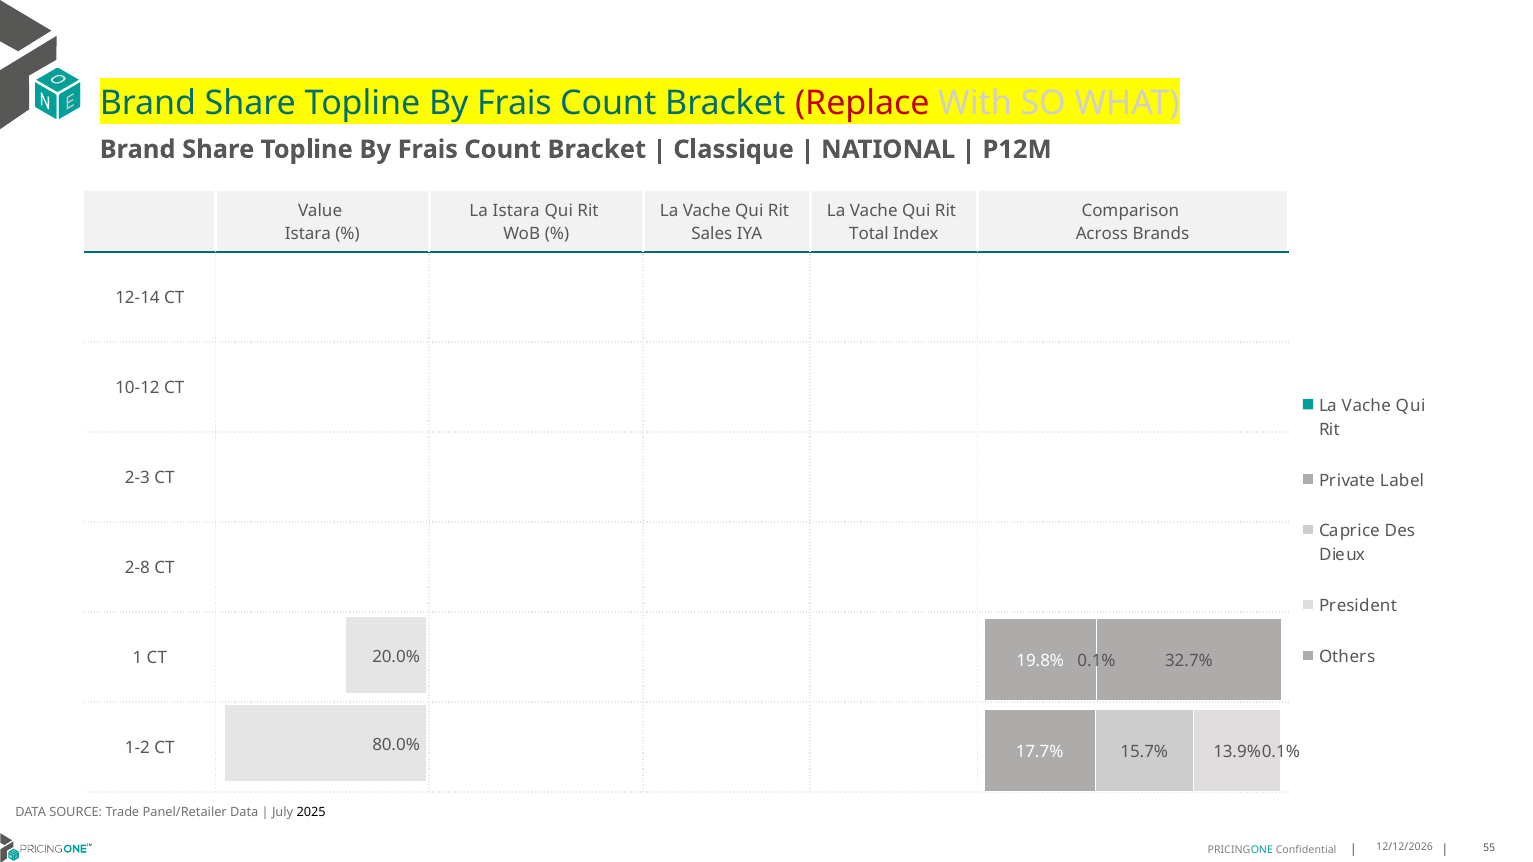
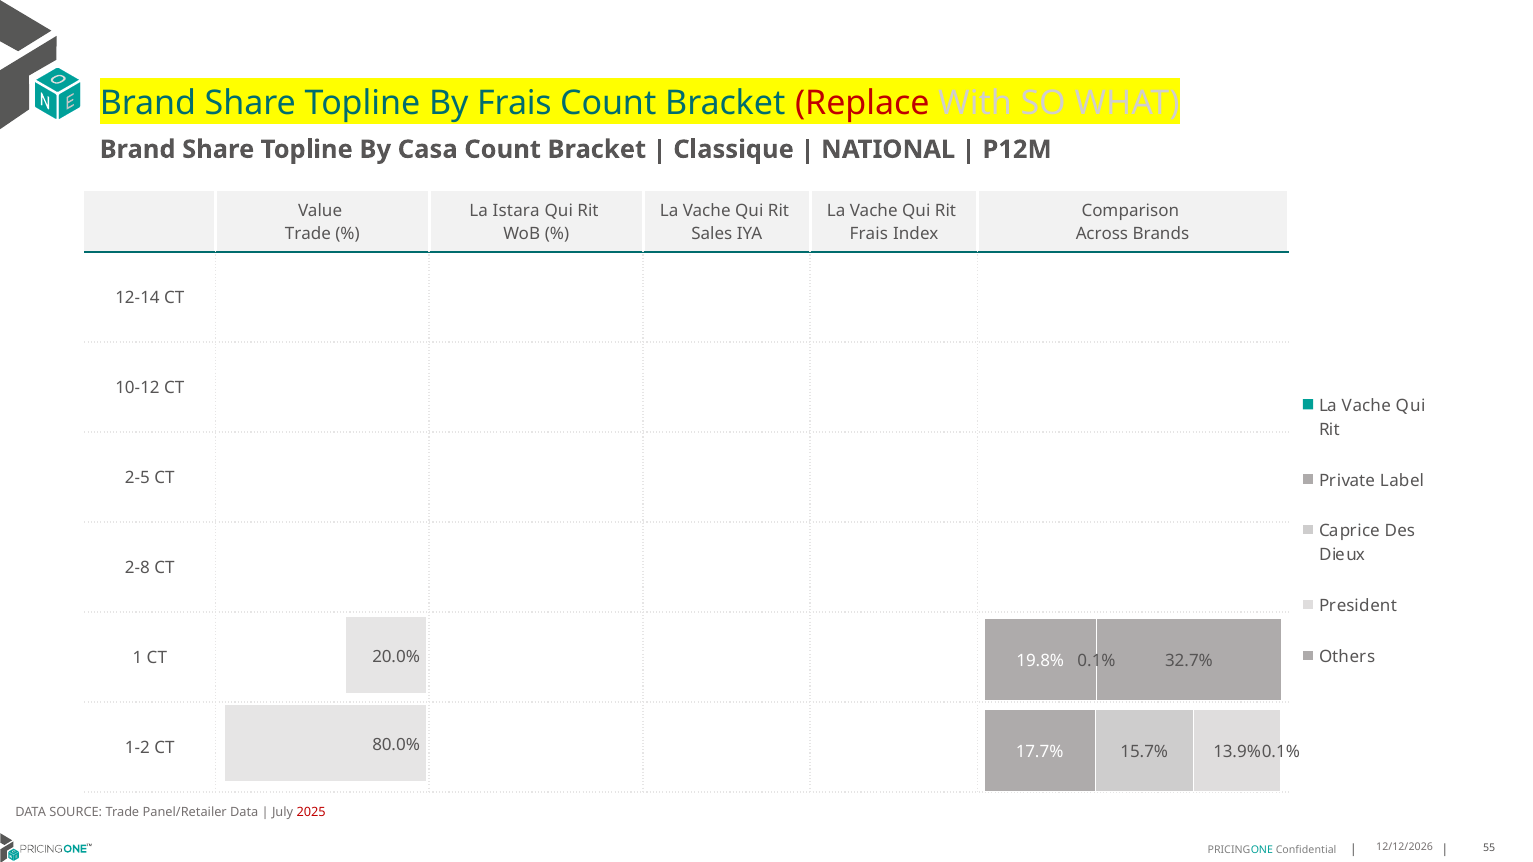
Frais at (428, 149): Frais -> Casa
Istara at (308, 234): Istara -> Trade
Total at (869, 234): Total -> Frais
2-3: 2-3 -> 2-5
2025 colour: black -> red
